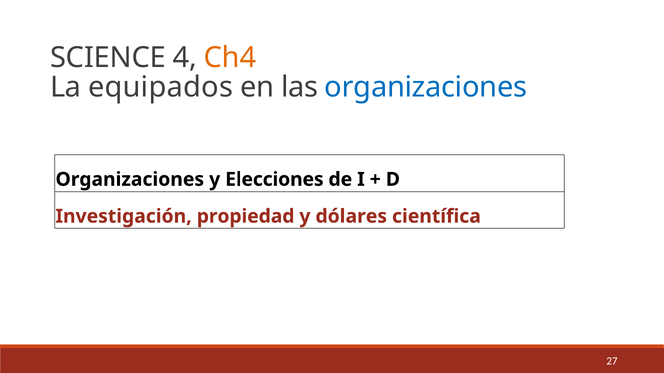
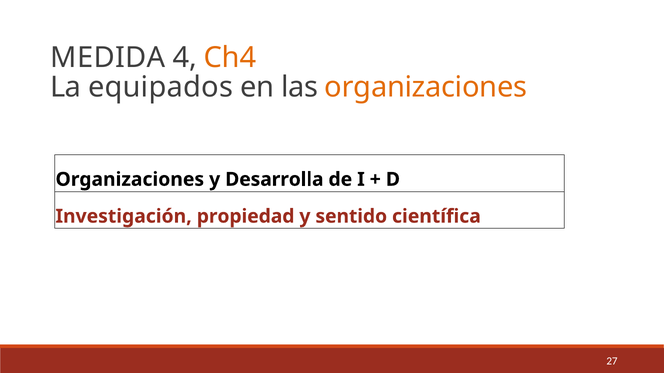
SCIENCE: SCIENCE -> MEDIDA
organizaciones at (426, 88) colour: blue -> orange
Elecciones: Elecciones -> Desarrolla
dólares: dólares -> sentido
